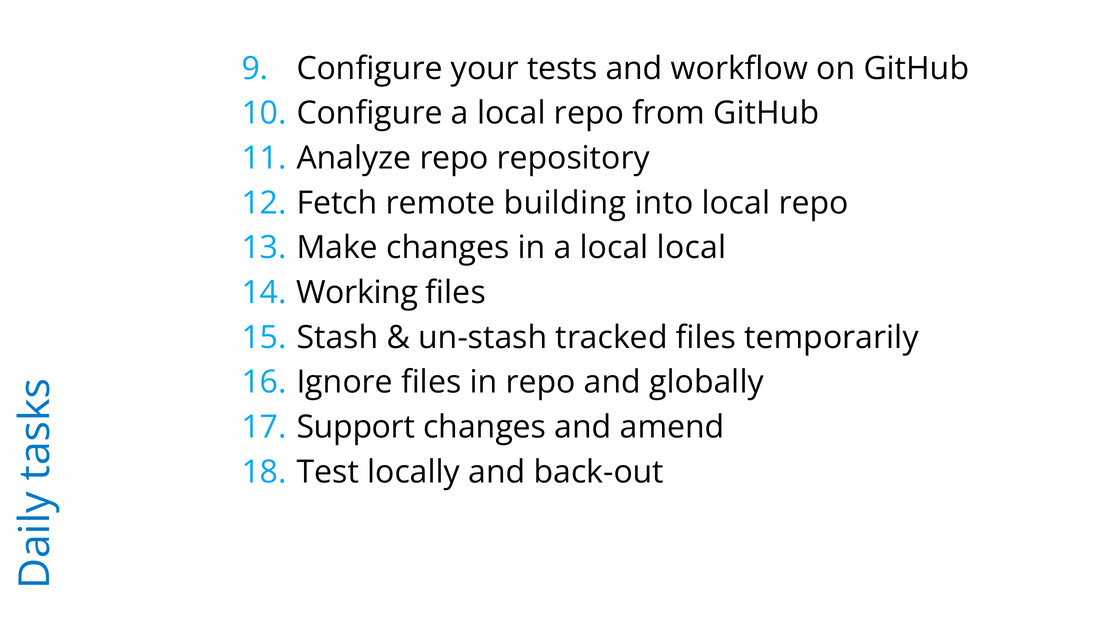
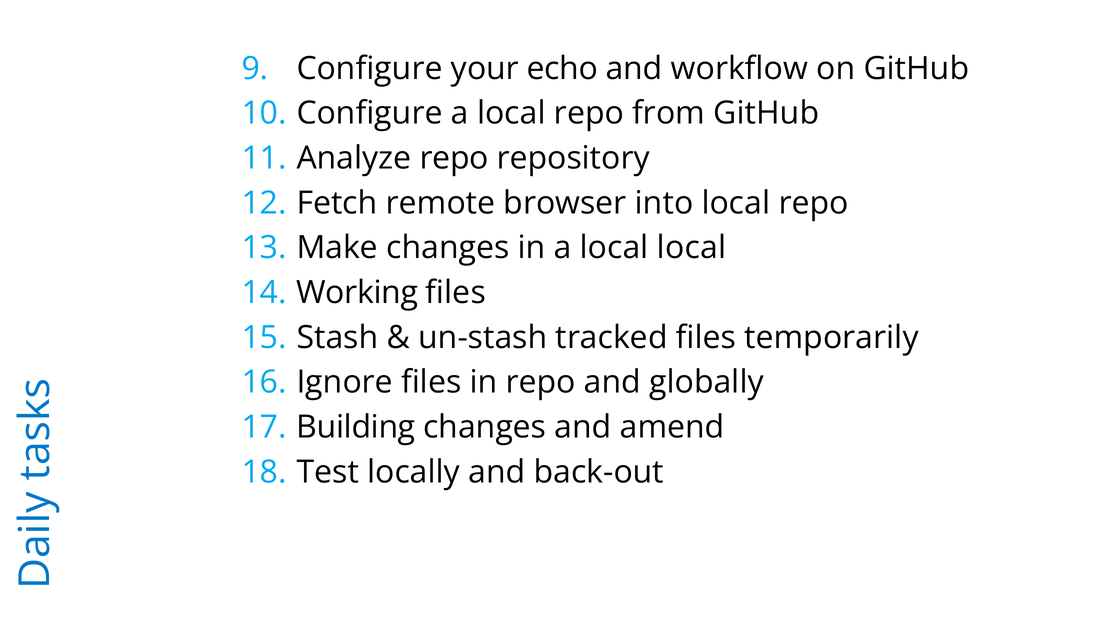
tests: tests -> echo
building: building -> browser
Support: Support -> Building
